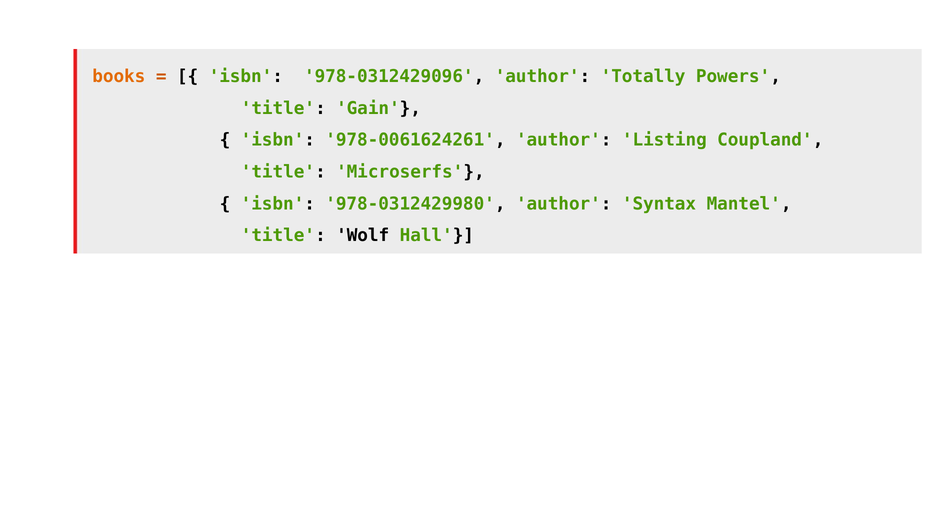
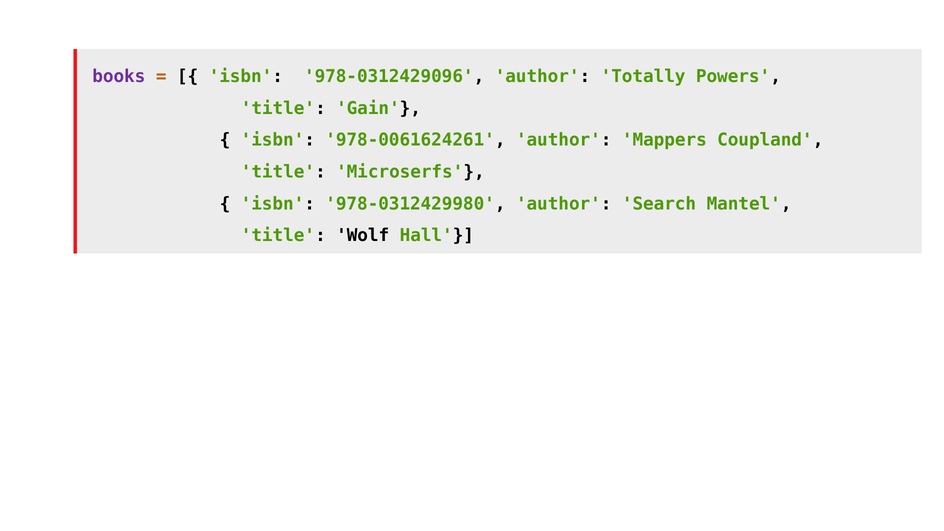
books colour: orange -> purple
Listing: Listing -> Mappers
Syntax: Syntax -> Search
